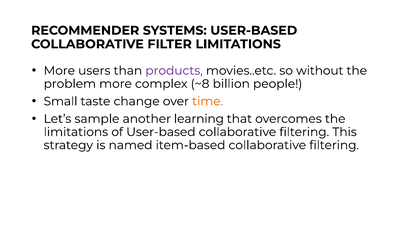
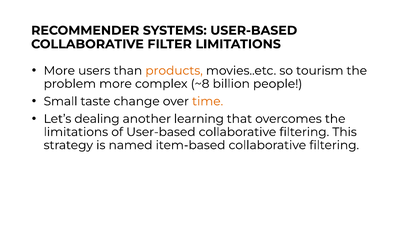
products colour: purple -> orange
without: without -> tourism
sample: sample -> dealing
